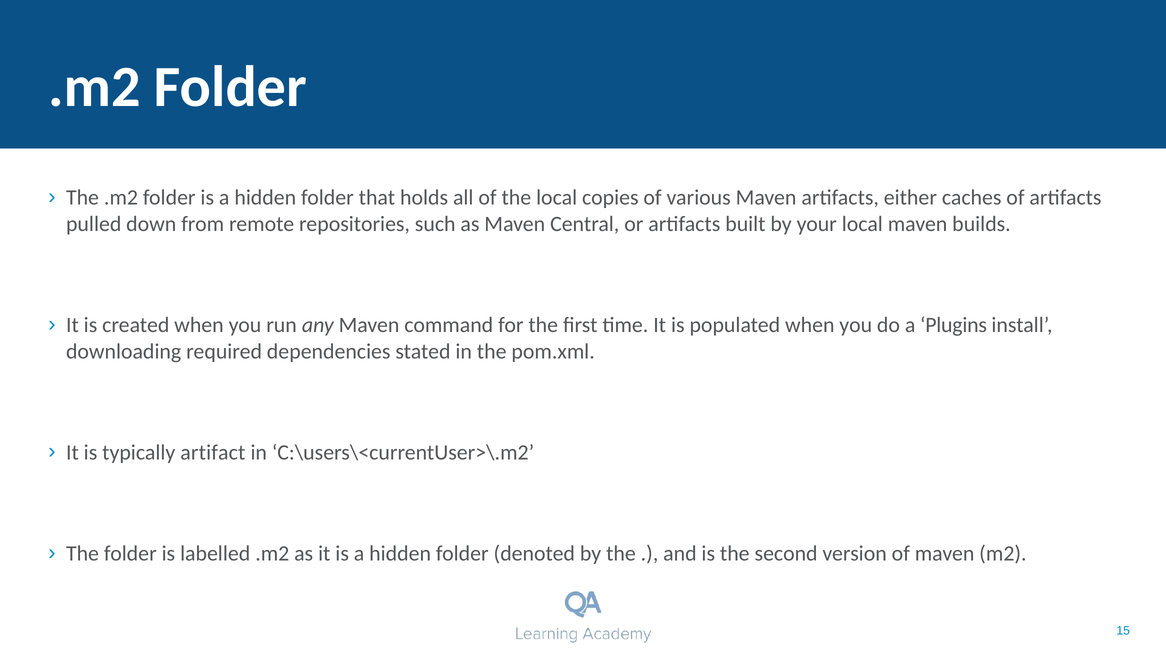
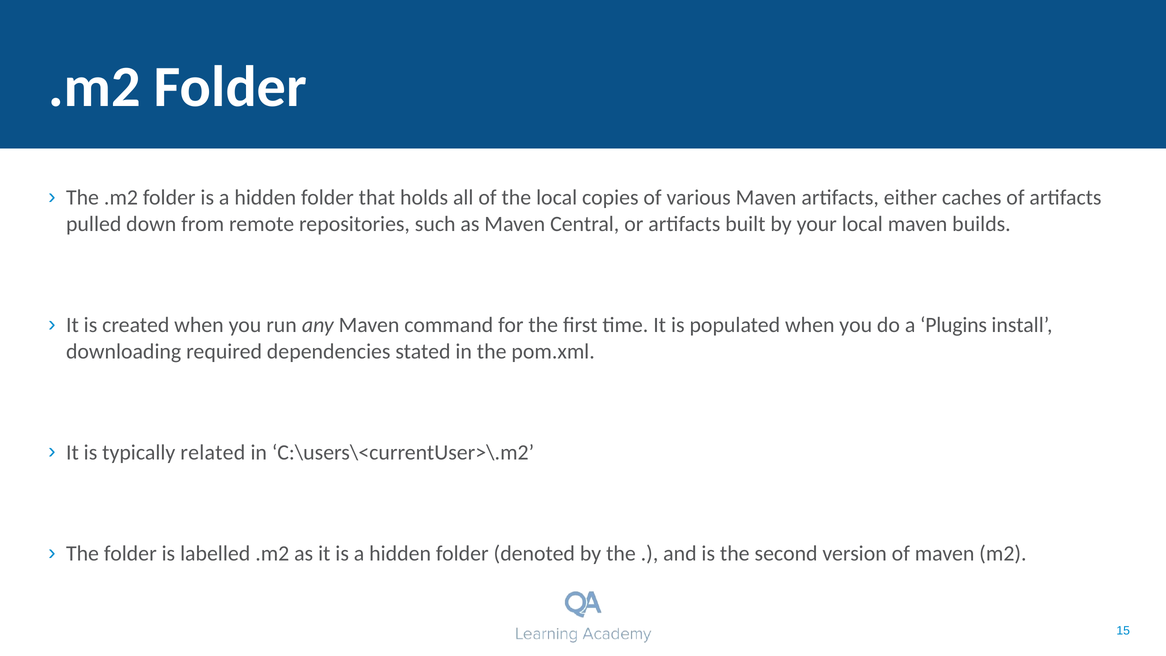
artifact: artifact -> related
